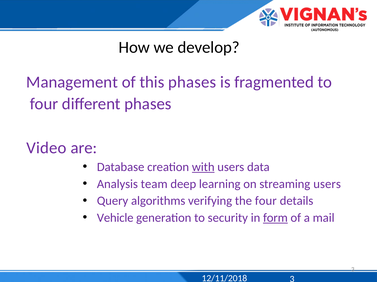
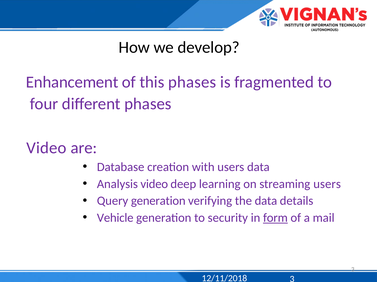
Management: Management -> Enhancement
with underline: present -> none
Analysis team: team -> video
Query algorithms: algorithms -> generation
the four: four -> data
